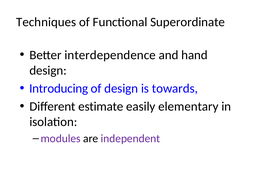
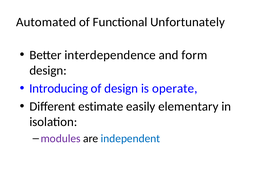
Techniques: Techniques -> Automated
Superordinate: Superordinate -> Unfortunately
hand: hand -> form
towards: towards -> operate
independent colour: purple -> blue
